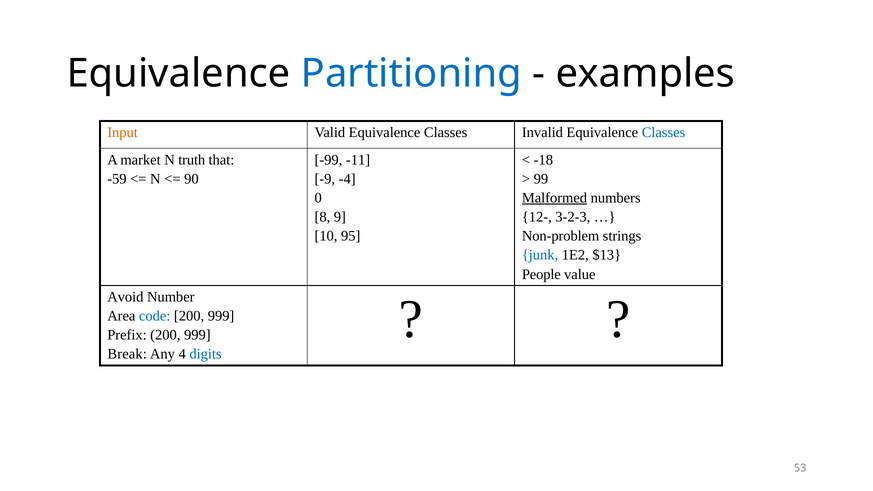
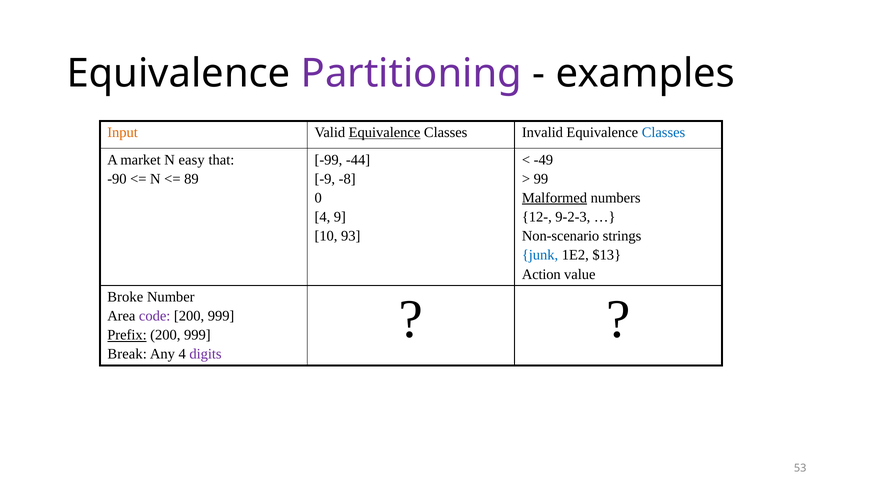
Partitioning colour: blue -> purple
Equivalence at (385, 133) underline: none -> present
truth: truth -> easy
-11: -11 -> -44
-18: -18 -> -49
-59: -59 -> -90
90: 90 -> 89
-4: -4 -> -8
8 at (322, 217): 8 -> 4
3-2-3: 3-2-3 -> 9-2-3
95: 95 -> 93
Non-problem: Non-problem -> Non-scenario
People: People -> Action
Avoid: Avoid -> Broke
code colour: blue -> purple
Prefix underline: none -> present
digits colour: blue -> purple
